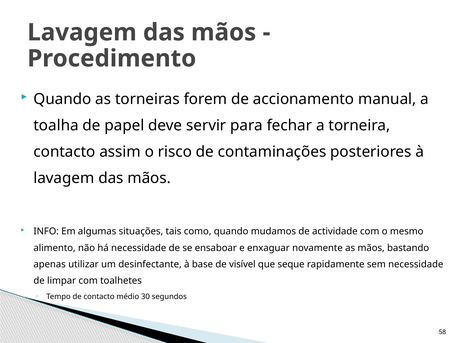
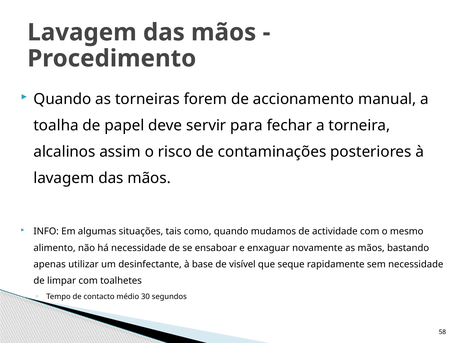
contacto at (64, 152): contacto -> alcalinos
